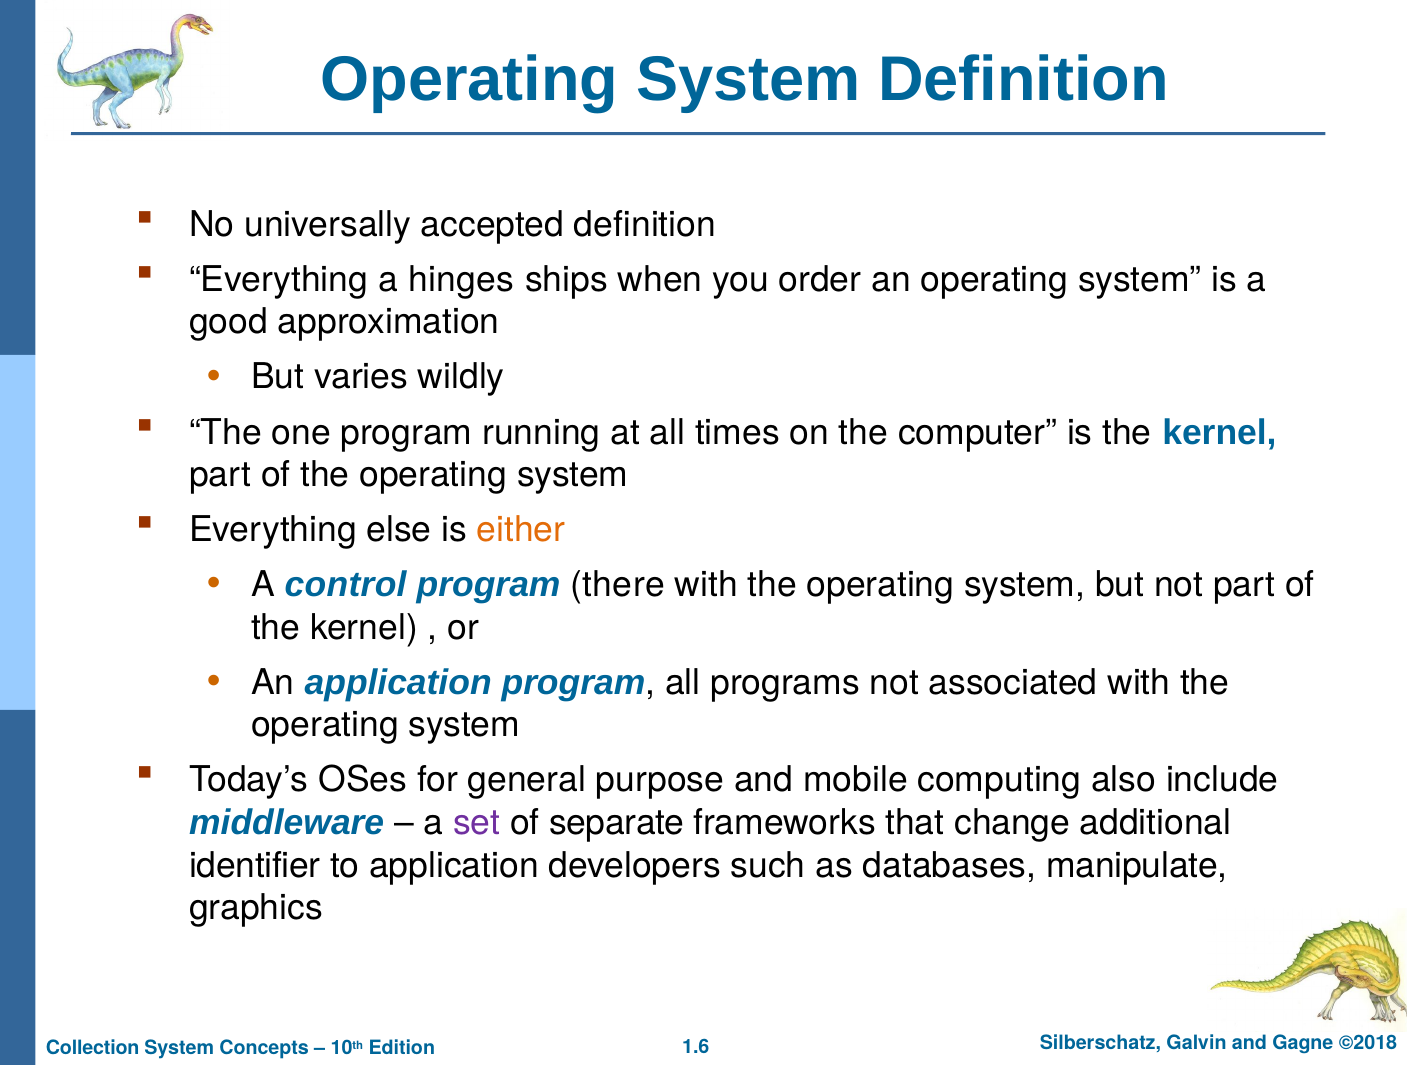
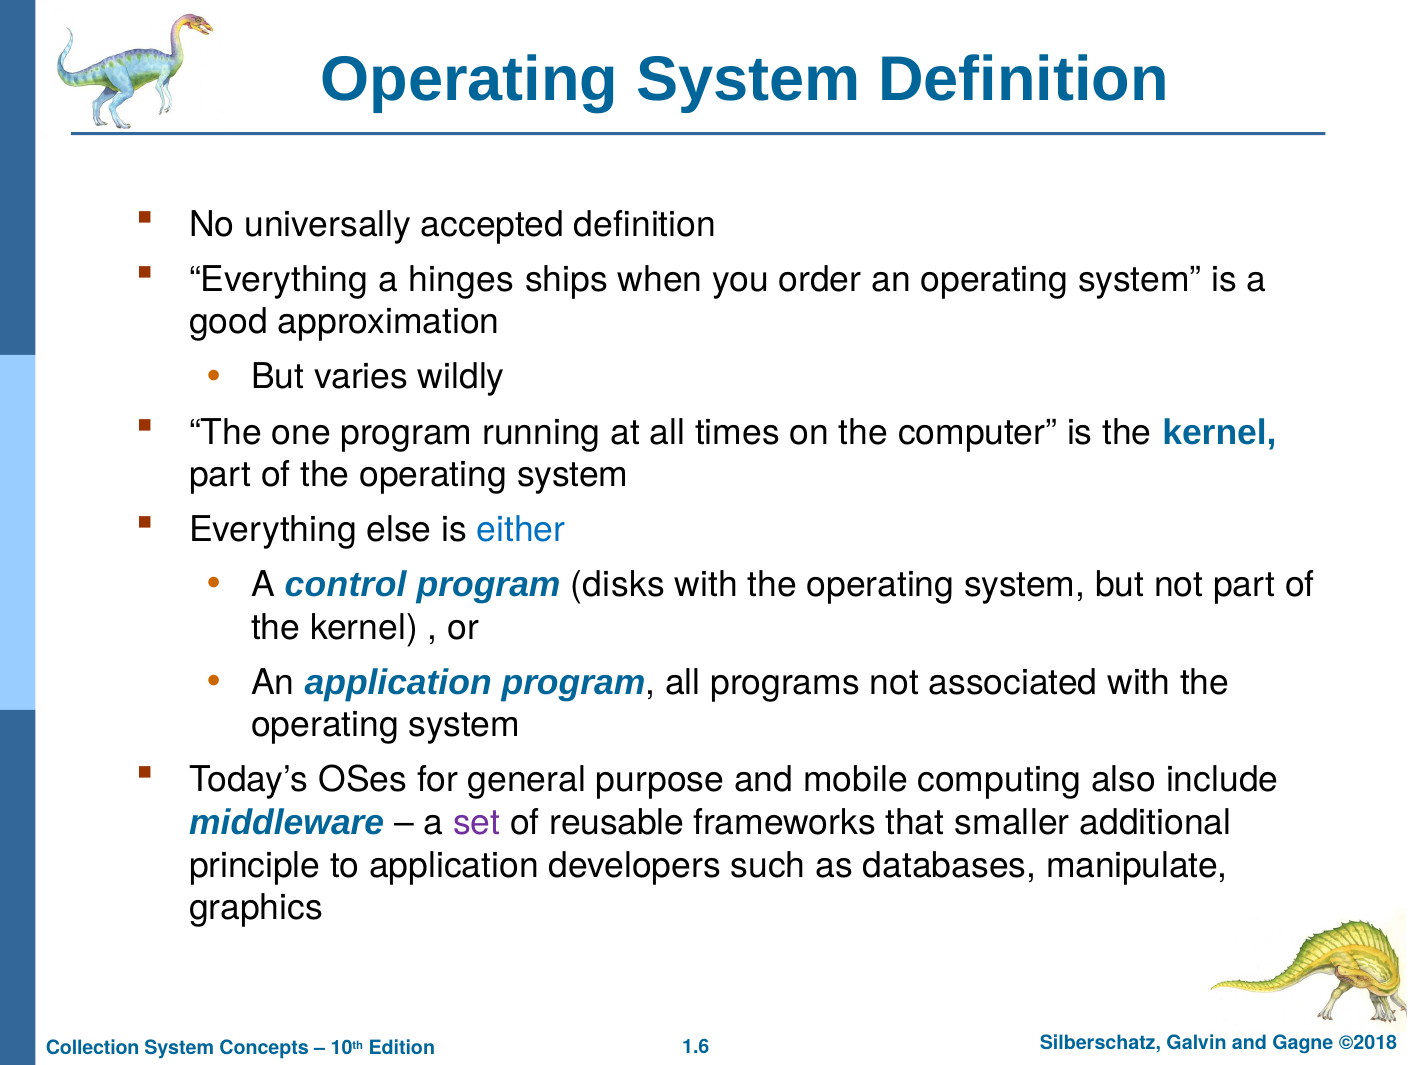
either colour: orange -> blue
there: there -> disks
separate: separate -> reusable
change: change -> smaller
identifier: identifier -> principle
